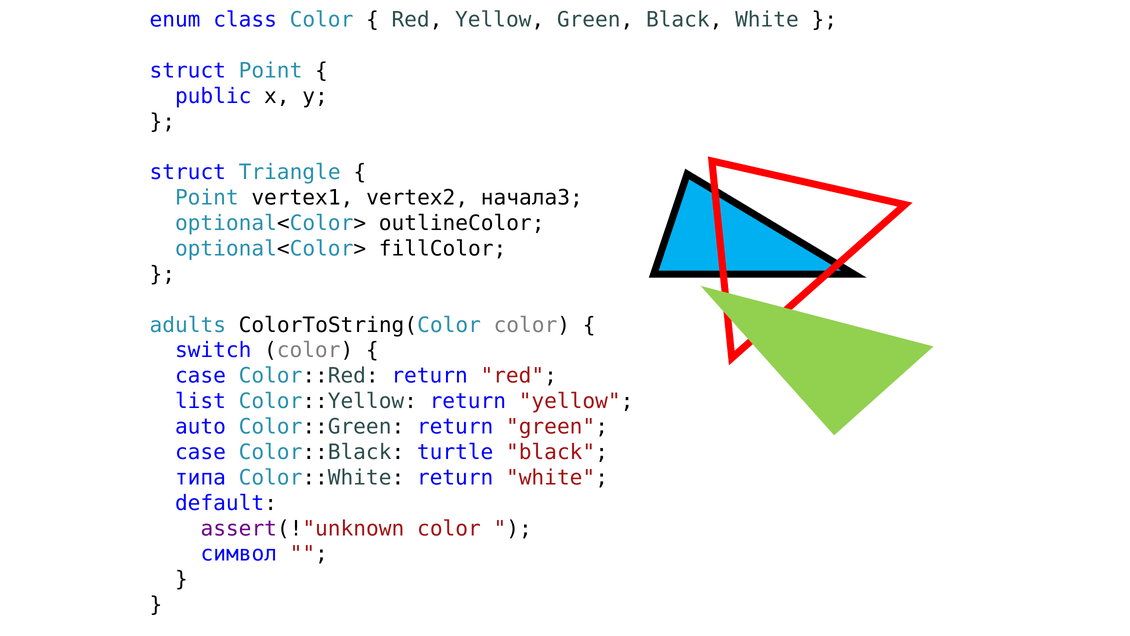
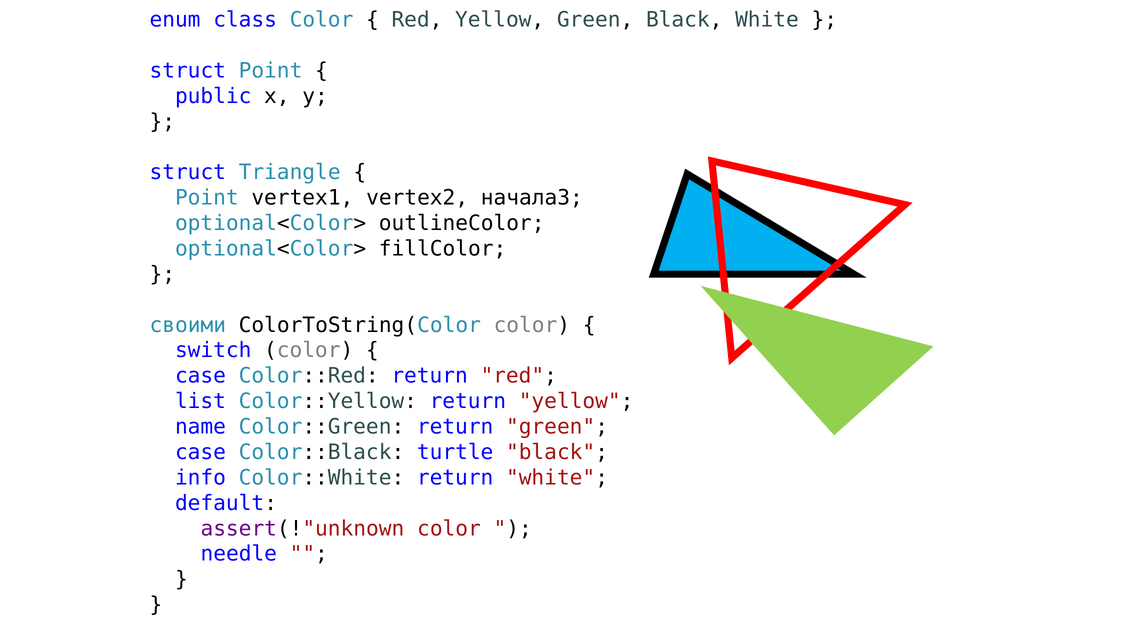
adults: adults -> своими
auto: auto -> name
типа: типа -> info
символ: символ -> needle
